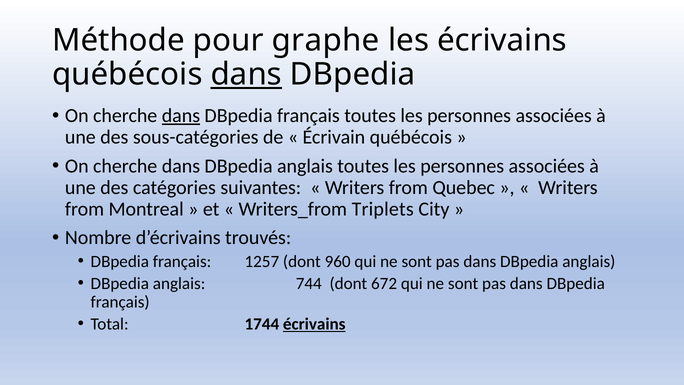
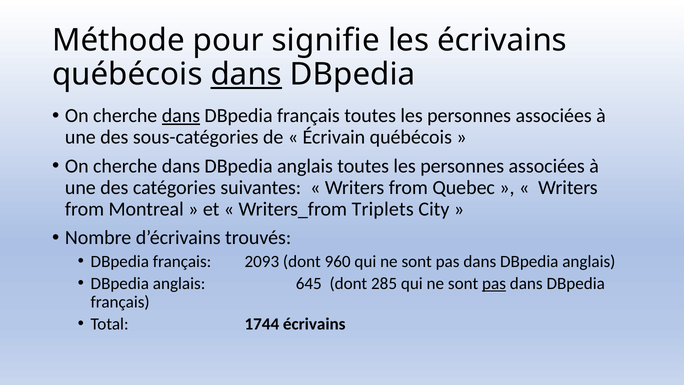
graphe: graphe -> signifie
1257: 1257 -> 2093
744: 744 -> 645
672: 672 -> 285
pas at (494, 283) underline: none -> present
écrivains at (314, 324) underline: present -> none
